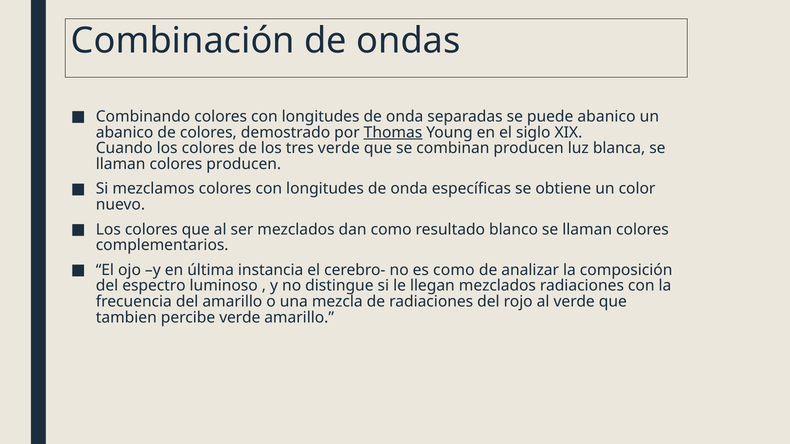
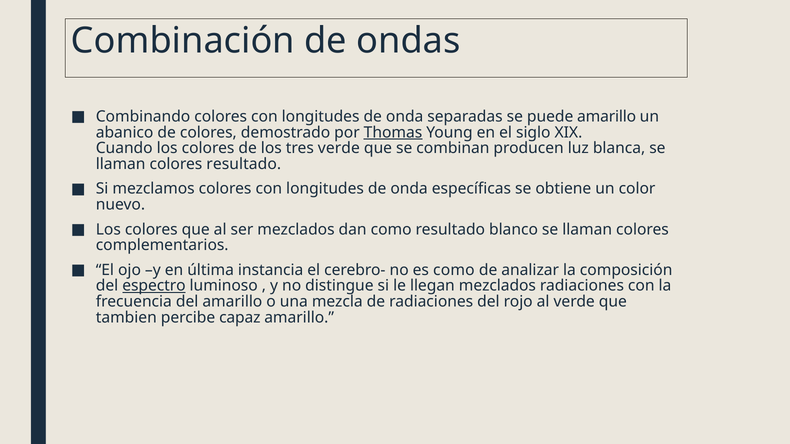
puede abanico: abanico -> amarillo
colores producen: producen -> resultado
espectro underline: none -> present
percibe verde: verde -> capaz
